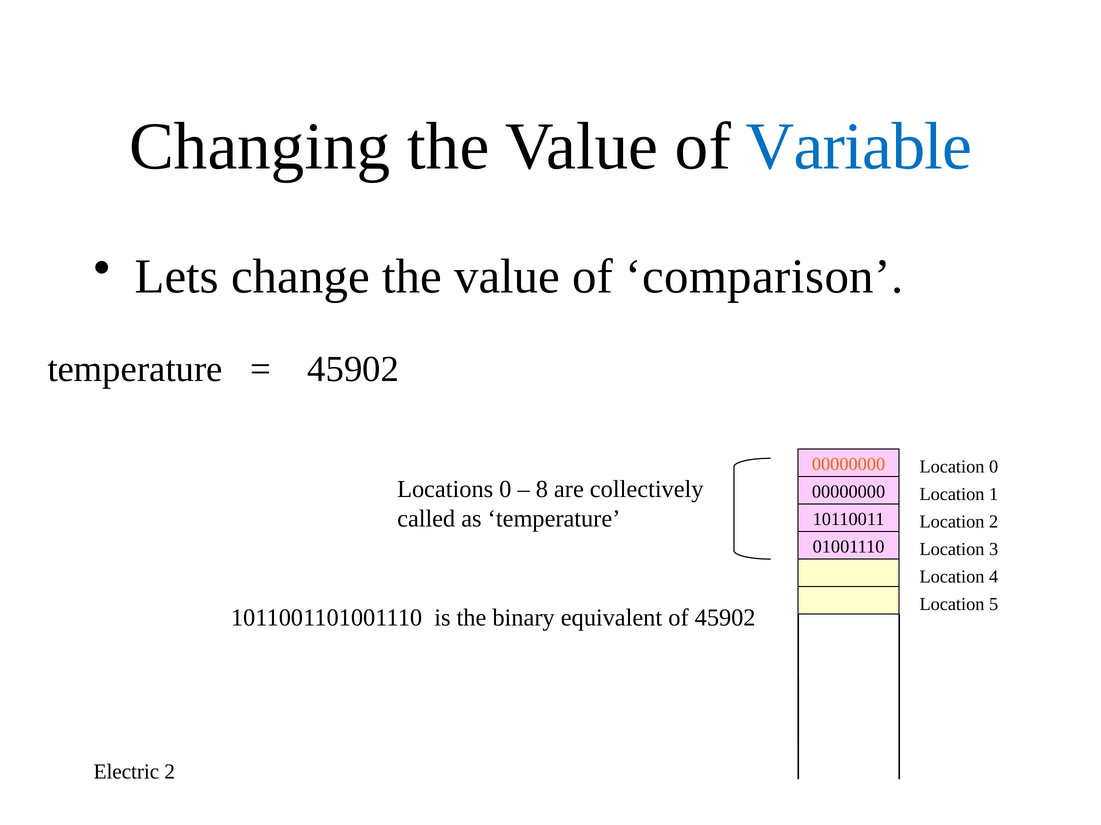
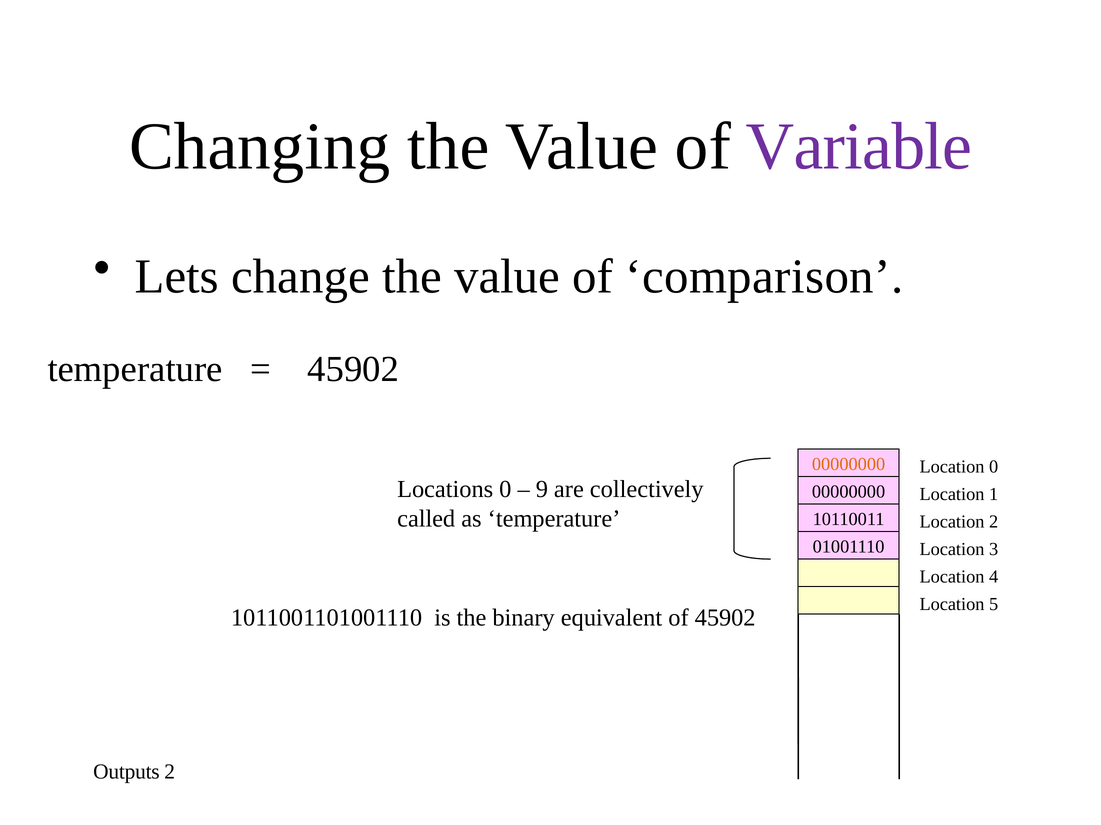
Variable colour: blue -> purple
8: 8 -> 9
Electric: Electric -> Outputs
